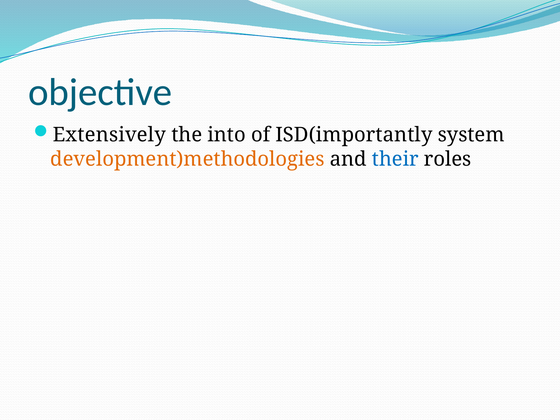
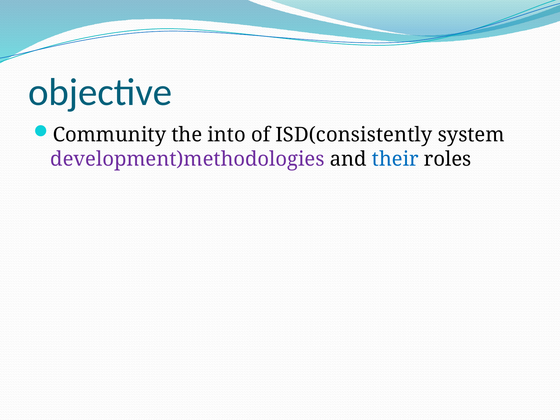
Extensively: Extensively -> Community
ISD(importantly: ISD(importantly -> ISD(consistently
development)methodologies colour: orange -> purple
